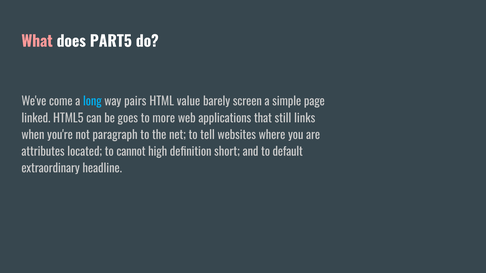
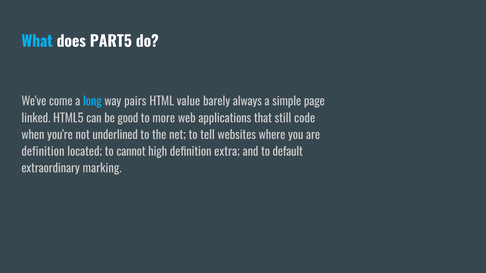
What colour: pink -> light blue
screen: screen -> always
goes: goes -> good
links: links -> code
paragraph: paragraph -> underlined
attributes at (43, 152): attributes -> definition
short: short -> extra
headline: headline -> marking
